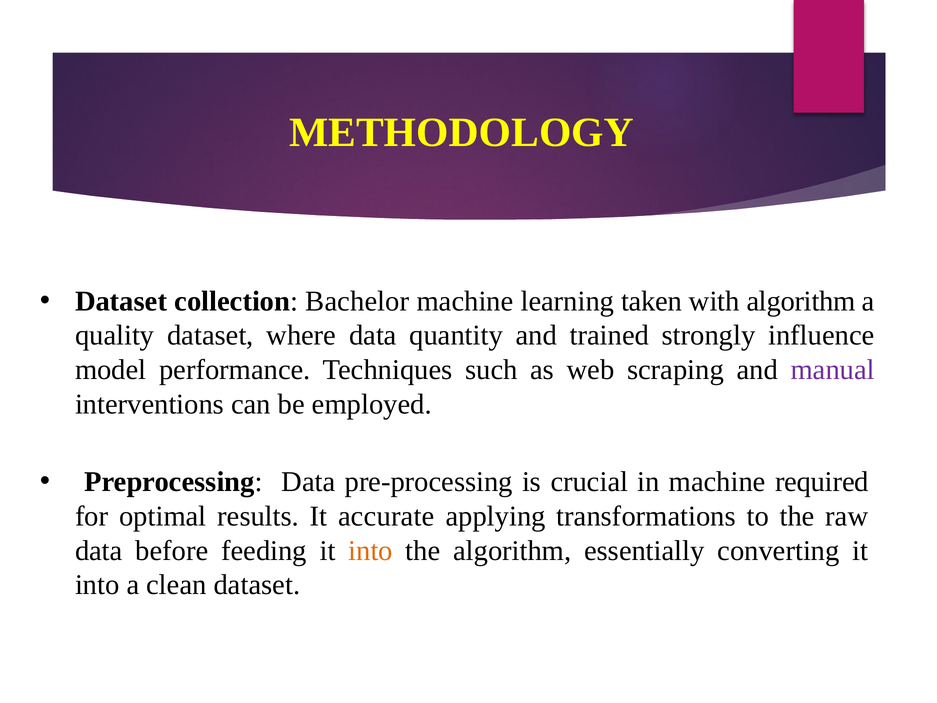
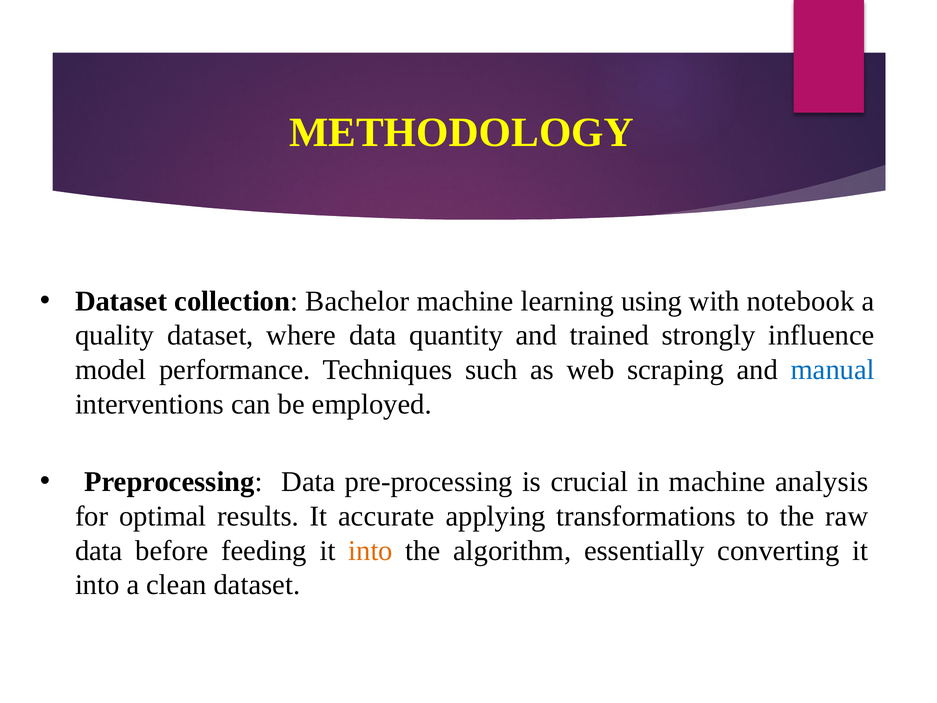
taken: taken -> using
with algorithm: algorithm -> notebook
manual colour: purple -> blue
required: required -> analysis
